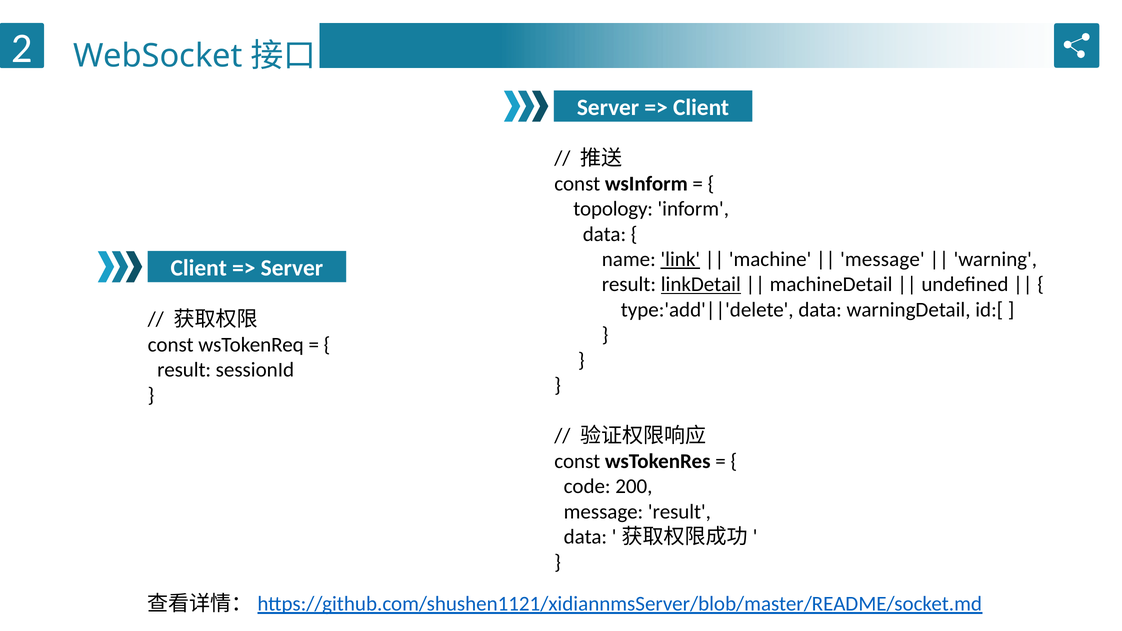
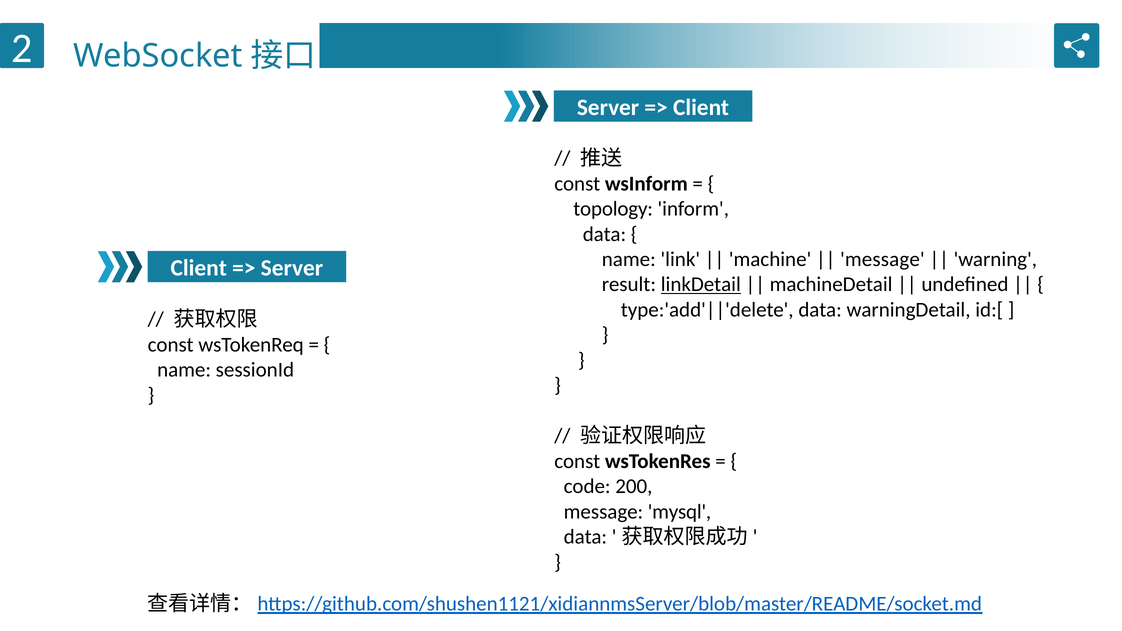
link underline: present -> none
result at (184, 370): result -> name
message result: result -> mysql
